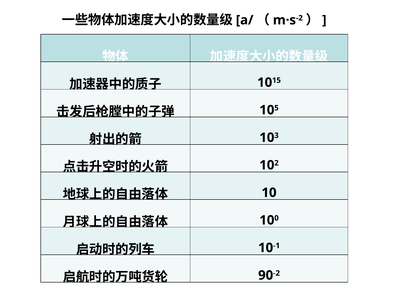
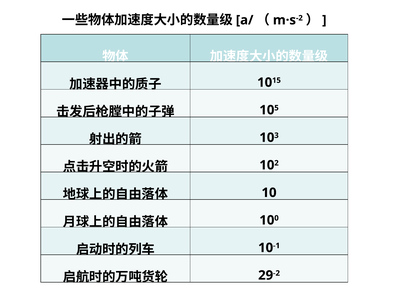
90: 90 -> 29
